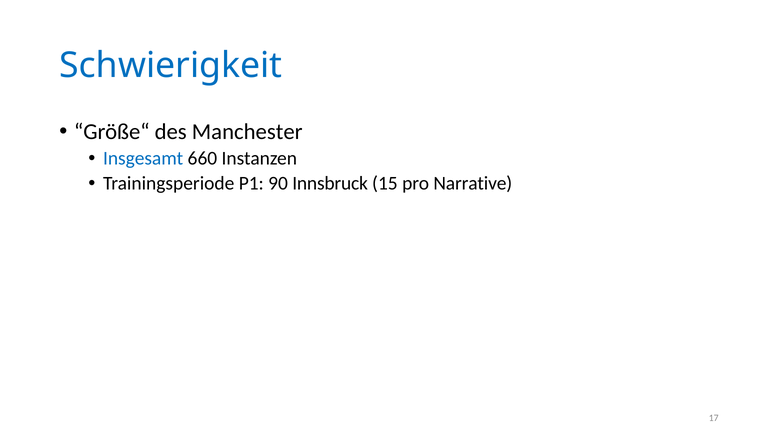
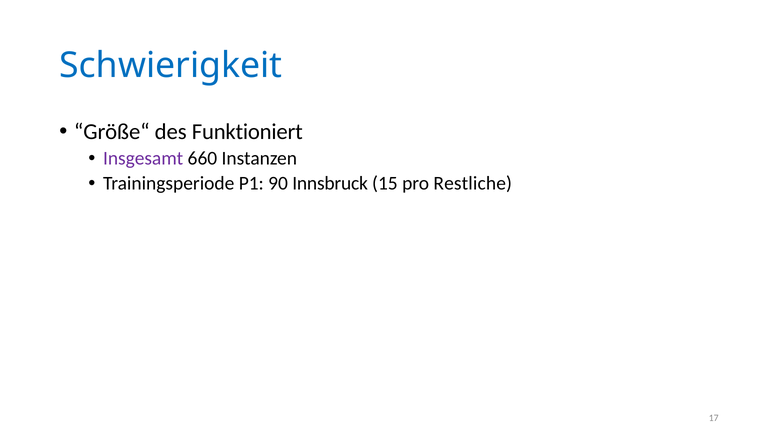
Manchester: Manchester -> Funktioniert
Insgesamt colour: blue -> purple
Narrative: Narrative -> Restliche
